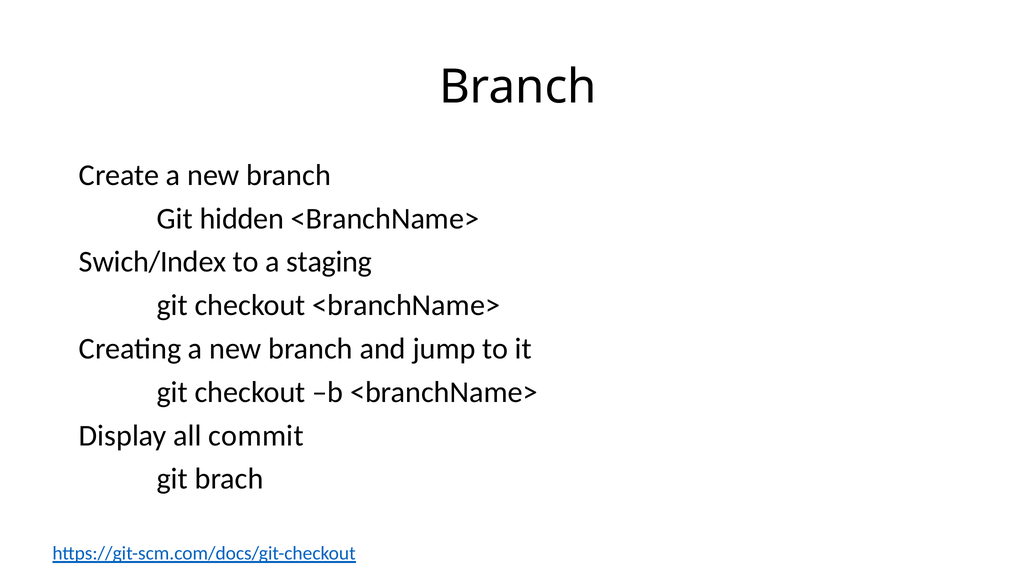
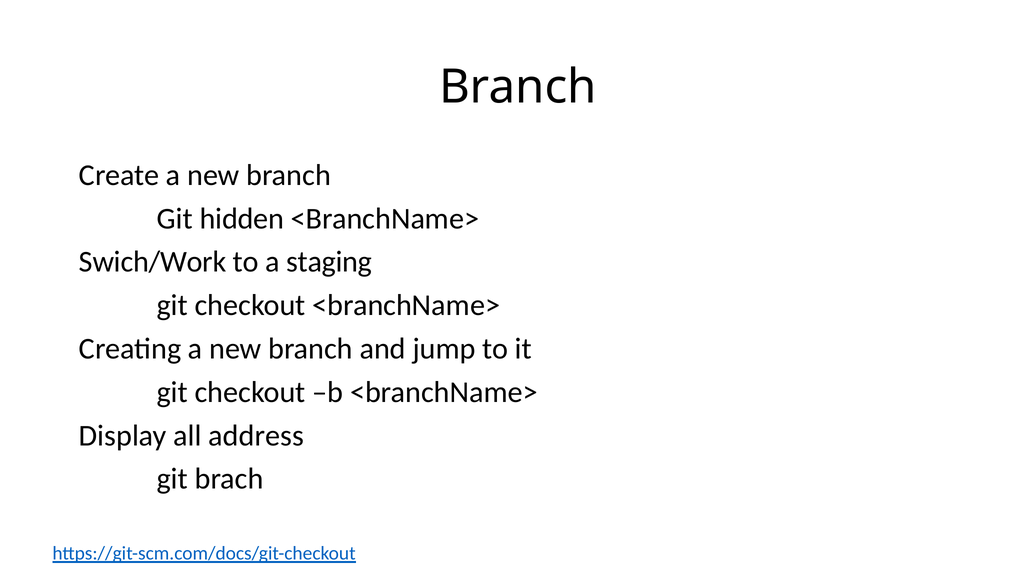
Swich/Index: Swich/Index -> Swich/Work
commit: commit -> address
